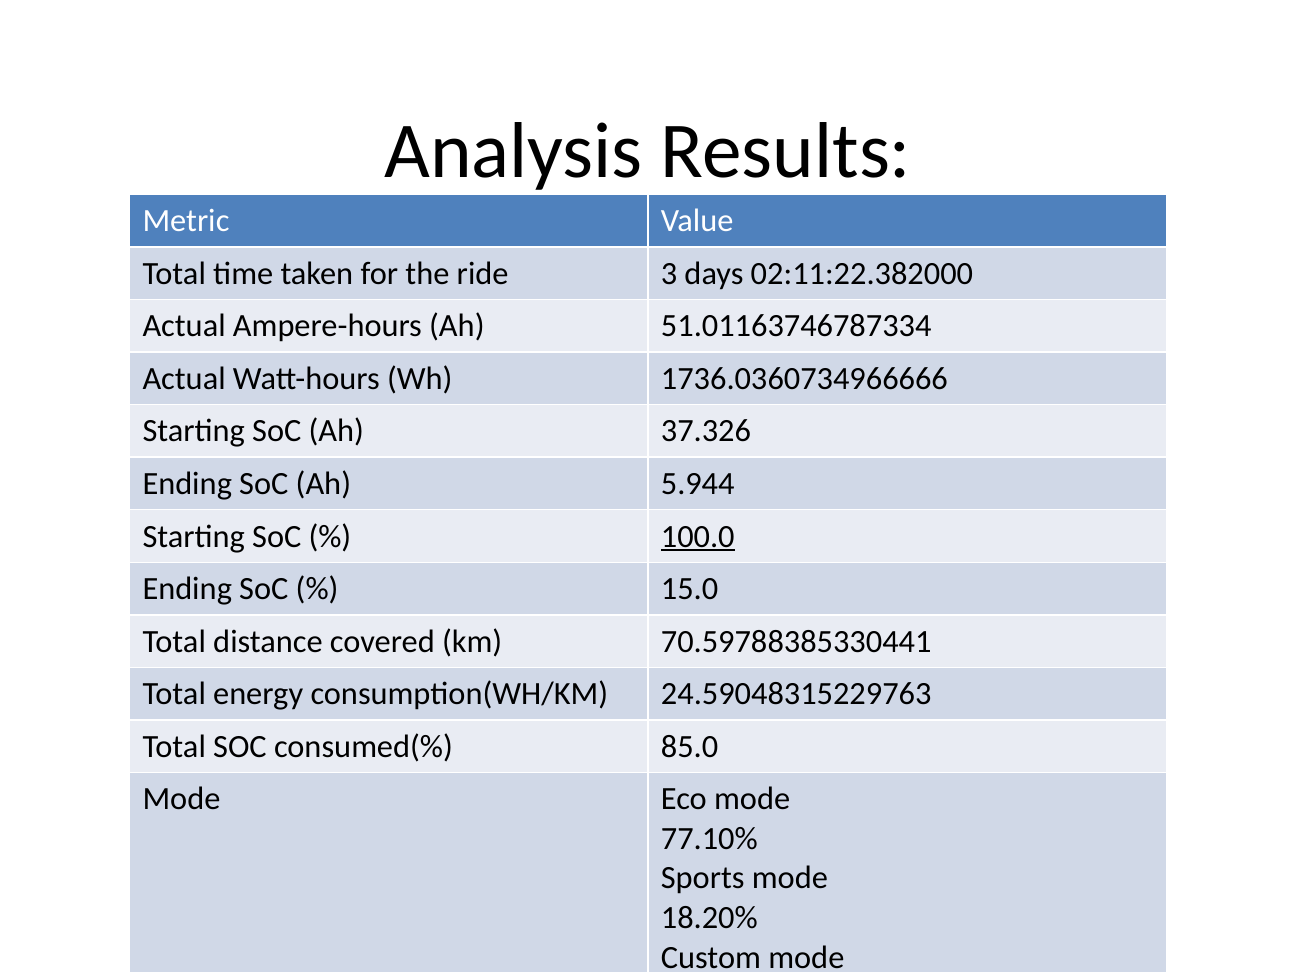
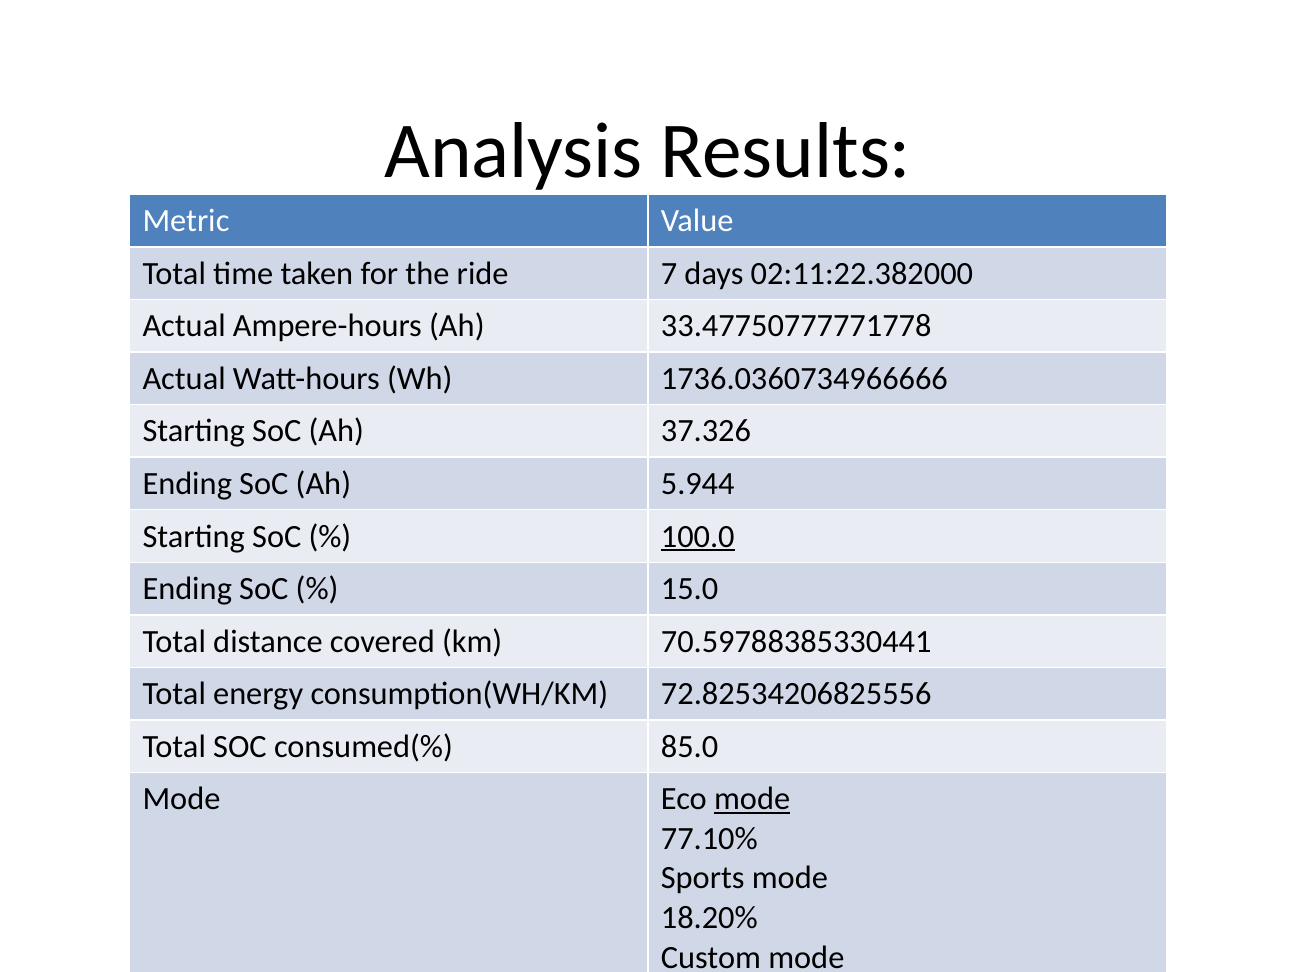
3: 3 -> 7
51.01163746787334: 51.01163746787334 -> 33.47750777771778
24.59048315229763: 24.59048315229763 -> 72.82534206825556
mode at (752, 799) underline: none -> present
